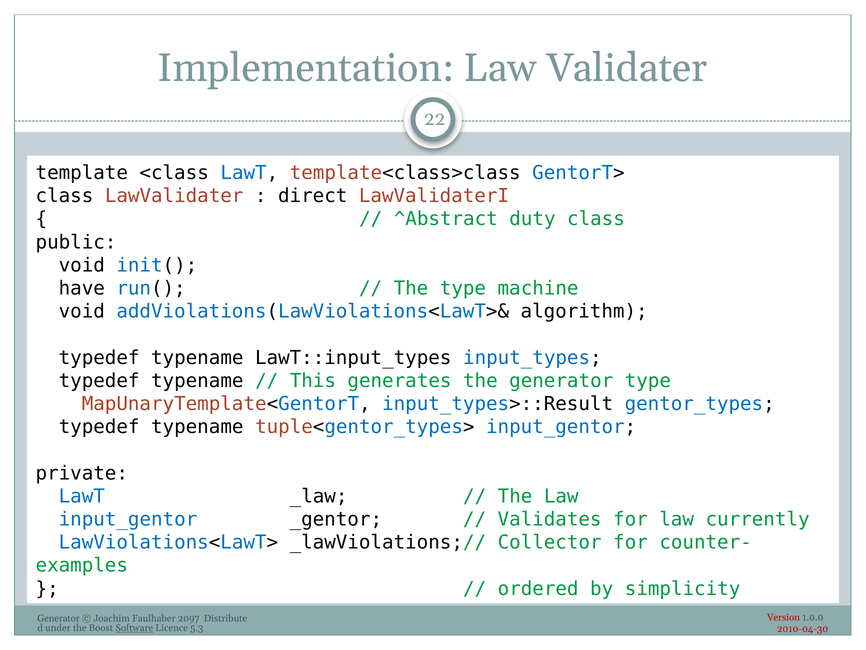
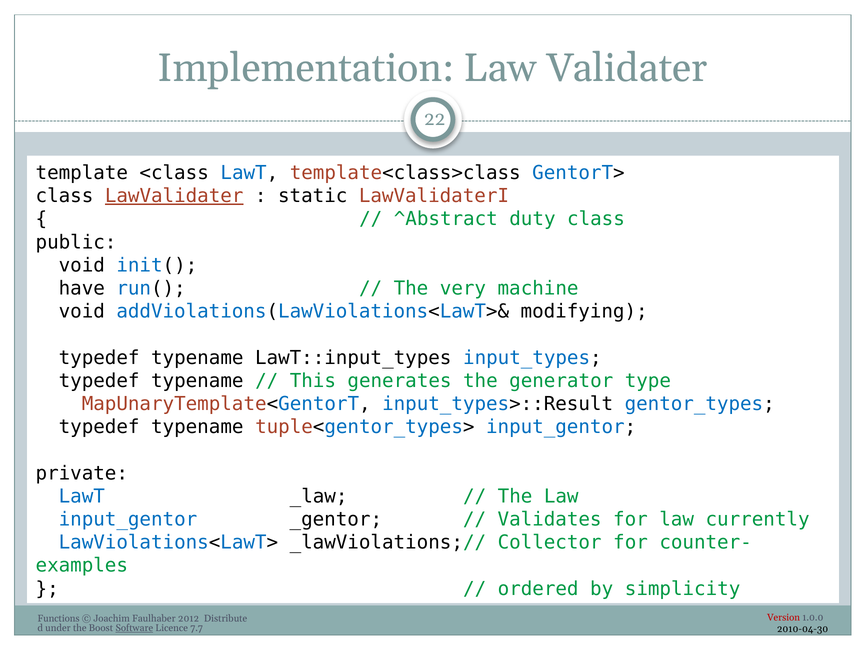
LawValidater underline: none -> present
direct: direct -> static
The type: type -> very
algorithm: algorithm -> modifying
Generator at (59, 618): Generator -> Functions
2097: 2097 -> 2012
5.3: 5.3 -> 7.7
2010-04-30 colour: red -> black
